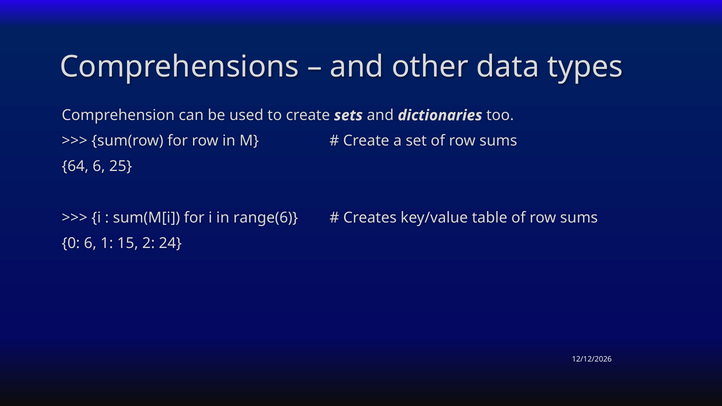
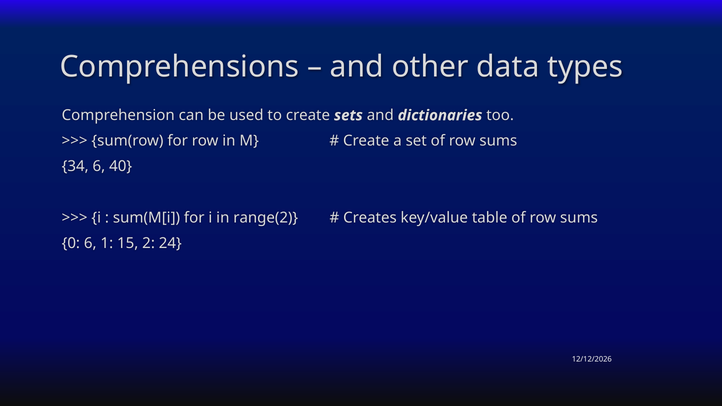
64: 64 -> 34
25: 25 -> 40
range(6: range(6 -> range(2
